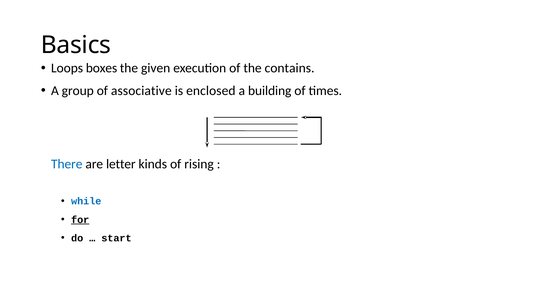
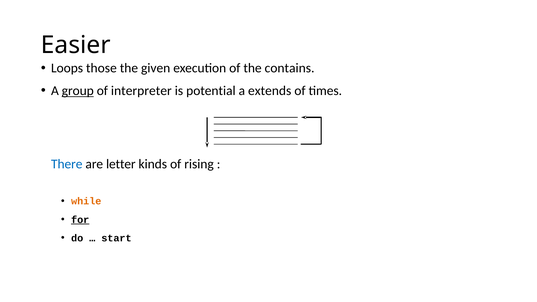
Basics: Basics -> Easier
boxes: boxes -> those
group underline: none -> present
associative: associative -> interpreter
enclosed: enclosed -> potential
building: building -> extends
while colour: blue -> orange
